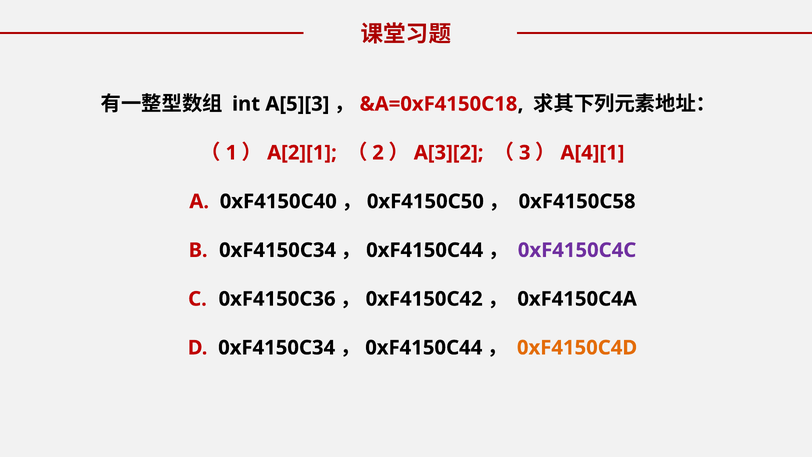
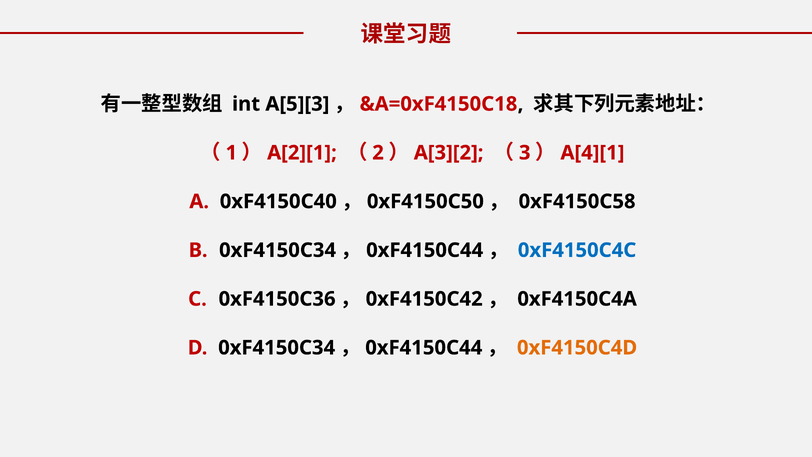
0xF4150C4C colour: purple -> blue
